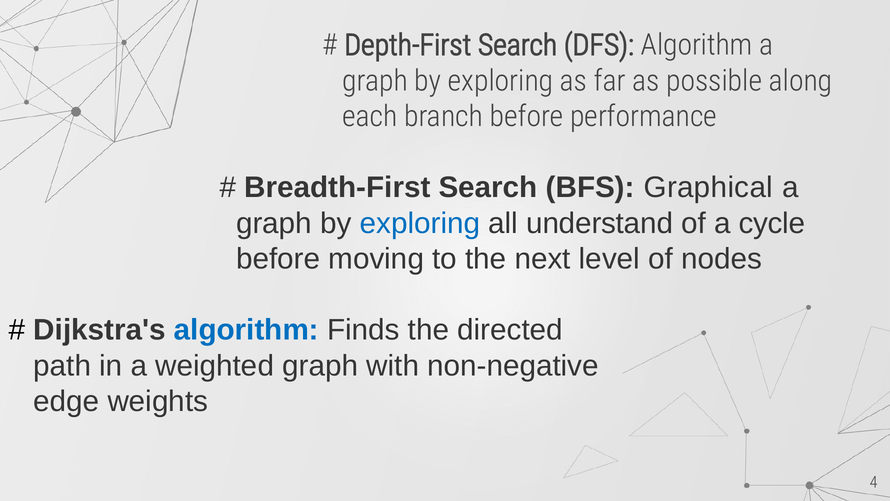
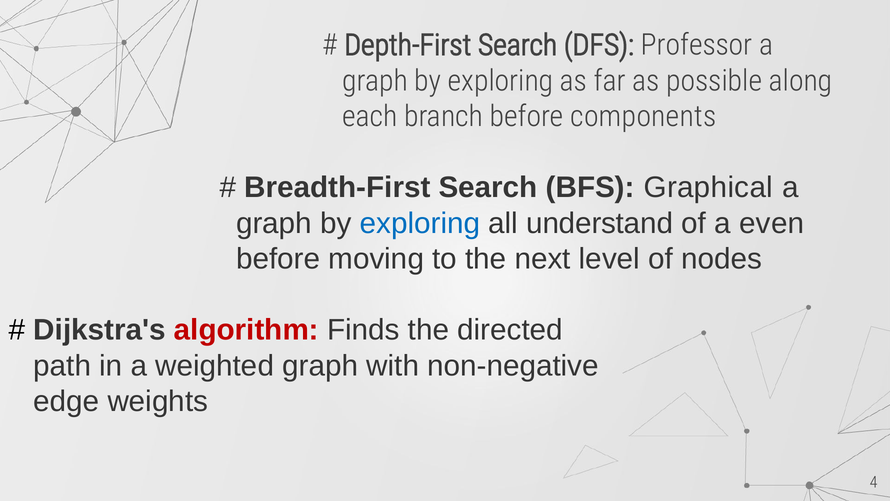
DFS Algorithm: Algorithm -> Professor
performance: performance -> components
cycle: cycle -> even
algorithm at (246, 330) colour: blue -> red
